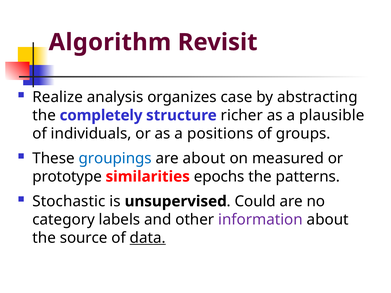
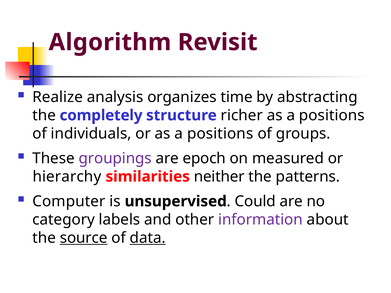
case: case -> time
plausible at (332, 115): plausible -> positions
groupings colour: blue -> purple
are about: about -> epoch
prototype: prototype -> hierarchy
epochs: epochs -> neither
Stochastic: Stochastic -> Computer
source underline: none -> present
